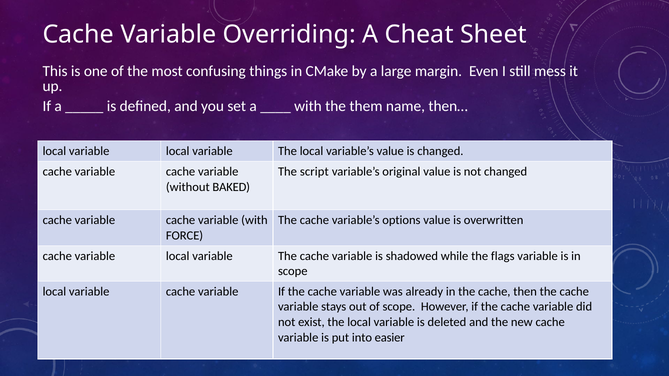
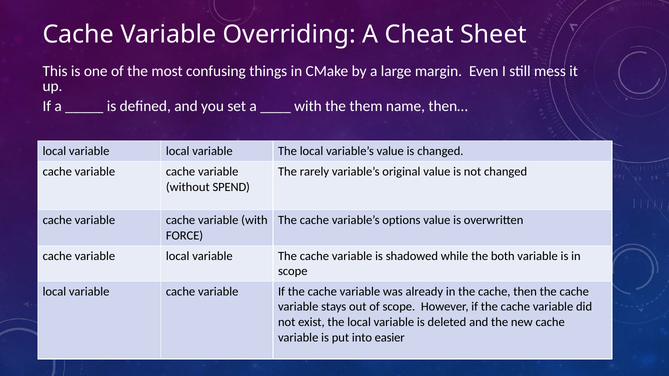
script: script -> rarely
BAKED: BAKED -> SPEND
flags: flags -> both
